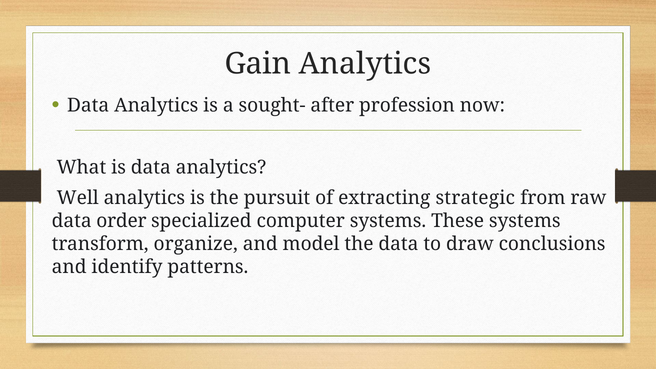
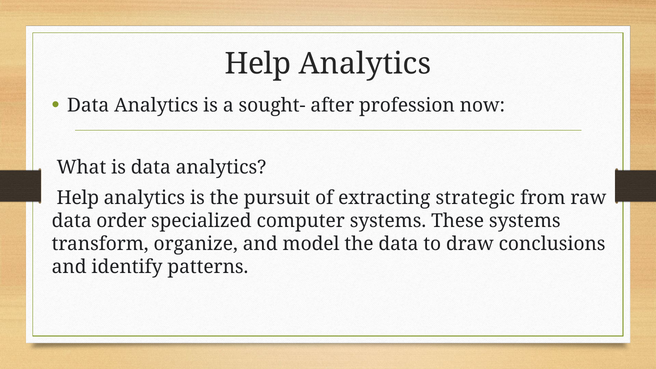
Gain at (258, 64): Gain -> Help
Well at (78, 198): Well -> Help
